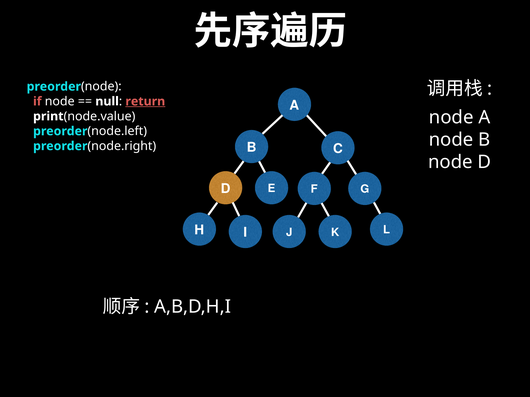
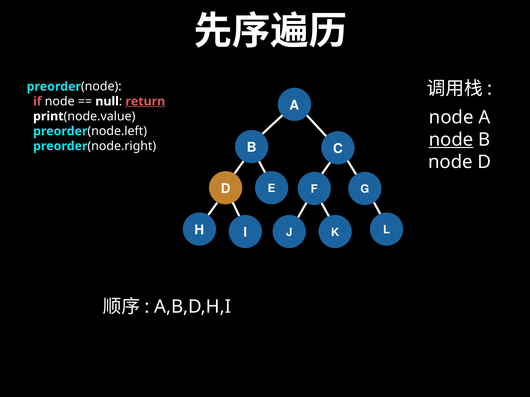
node at (451, 140) underline: none -> present
